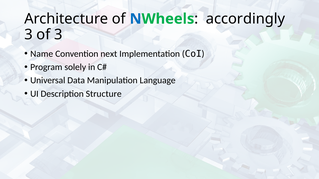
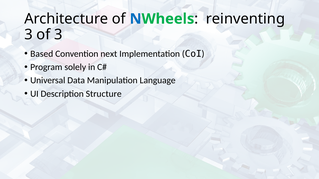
accordingly: accordingly -> reinventing
Name: Name -> Based
